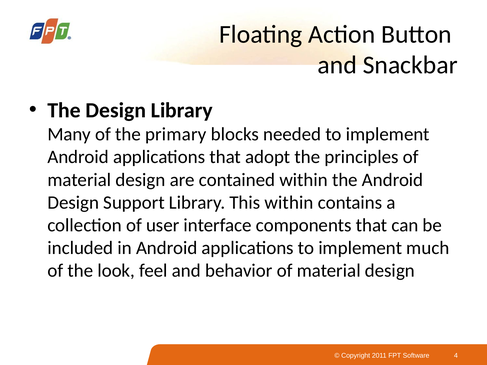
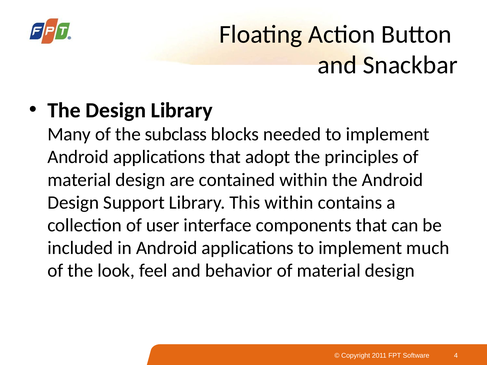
primary: primary -> subclass
